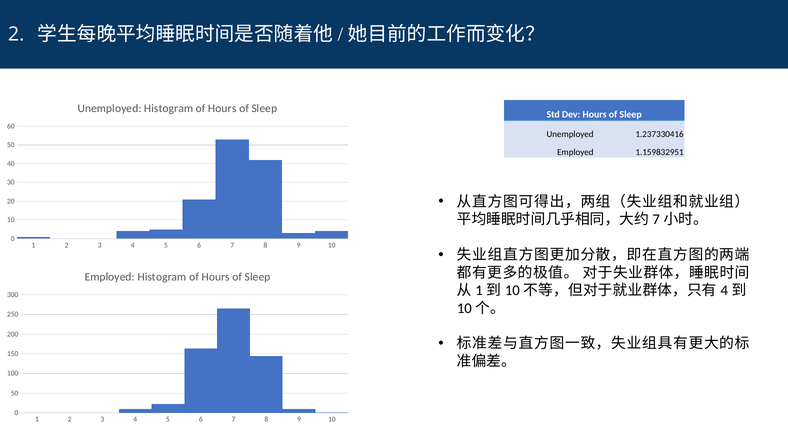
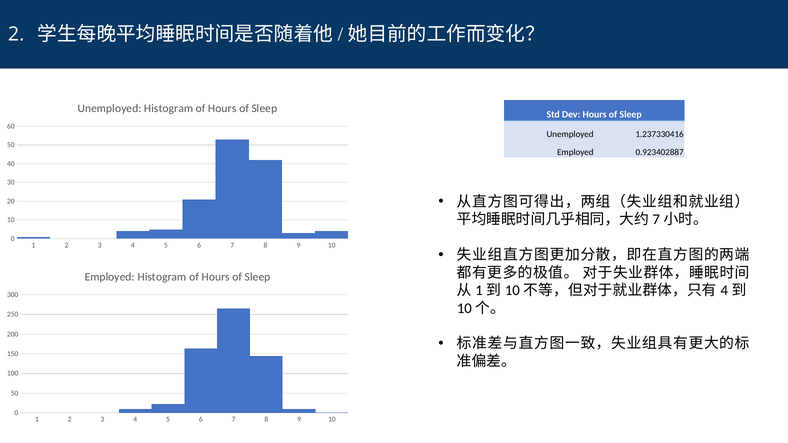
1.159832951: 1.159832951 -> 0.923402887
